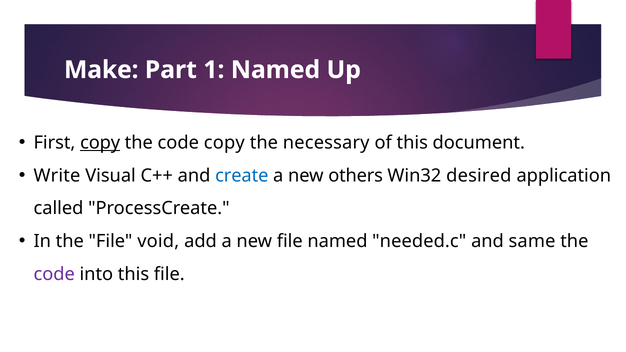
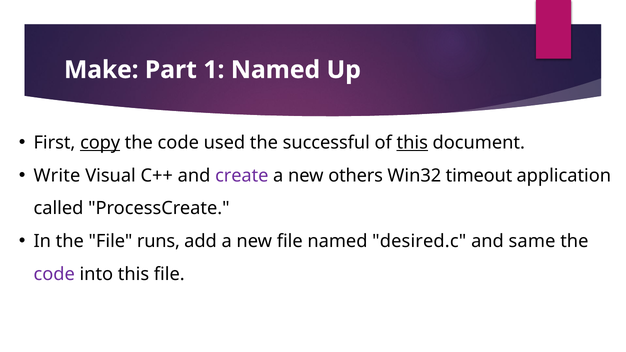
code copy: copy -> used
necessary: necessary -> successful
this at (412, 143) underline: none -> present
create colour: blue -> purple
desired: desired -> timeout
void: void -> runs
needed.c: needed.c -> desired.c
